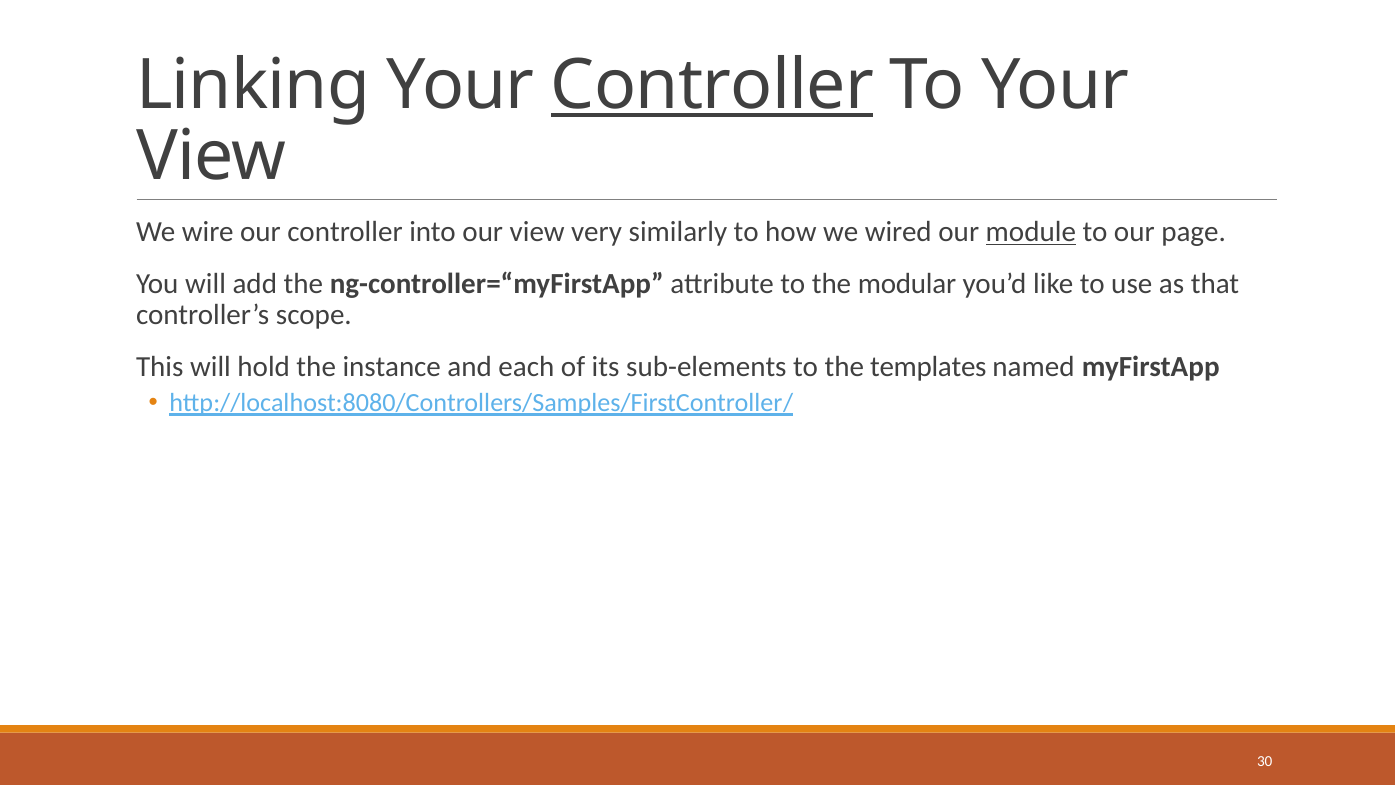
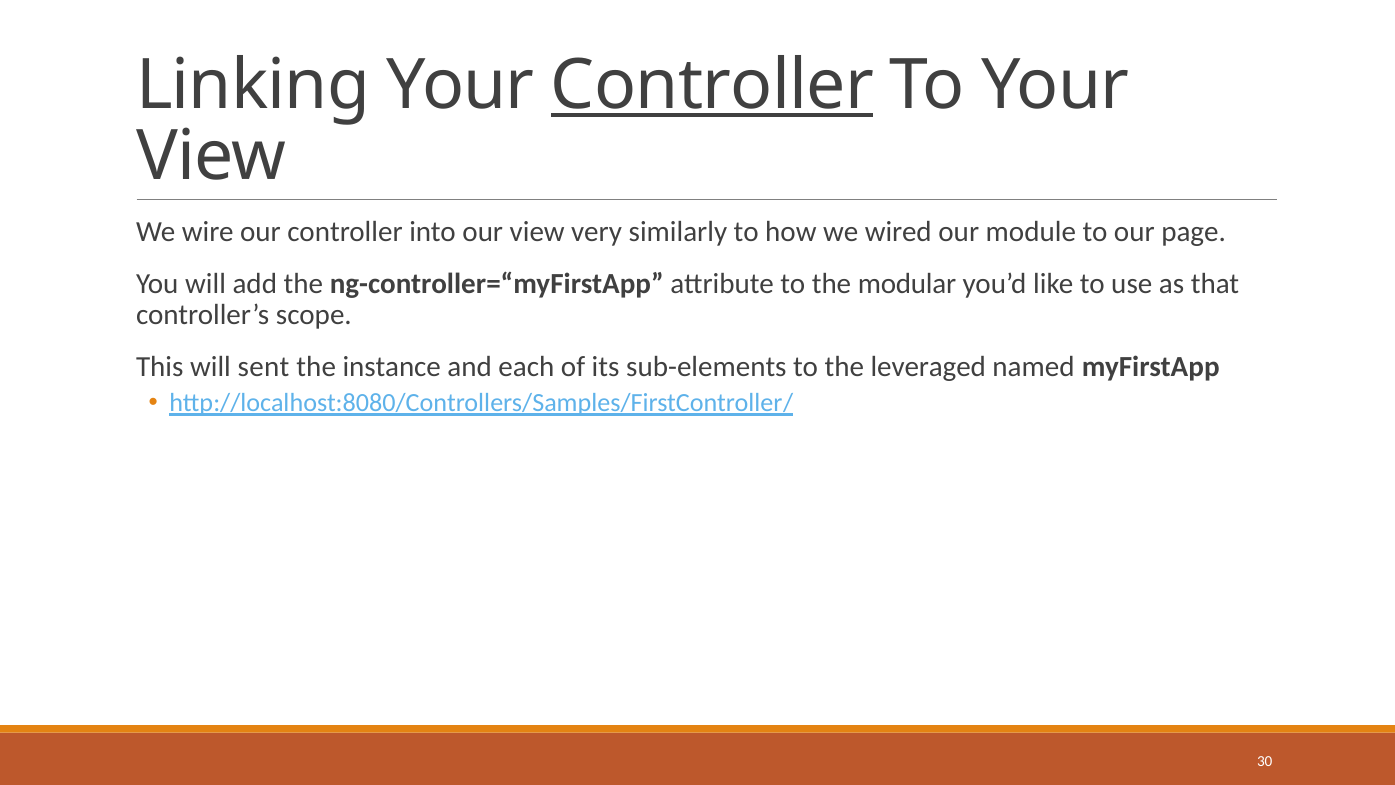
module underline: present -> none
hold: hold -> sent
templates: templates -> leveraged
